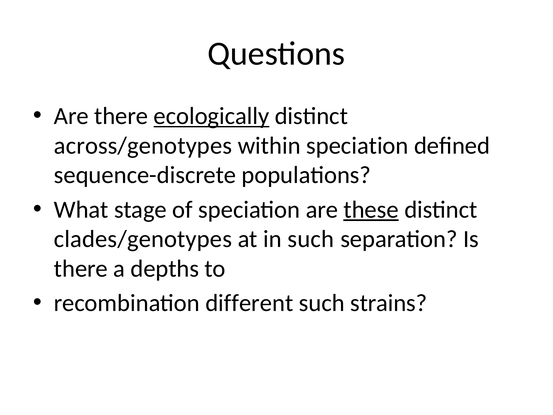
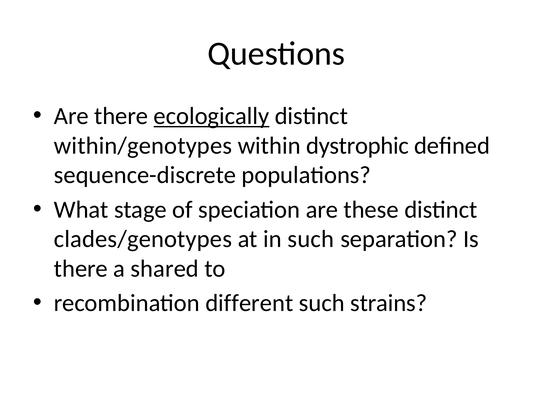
across/genotypes: across/genotypes -> within/genotypes
within speciation: speciation -> dystrophic
these underline: present -> none
depths: depths -> shared
